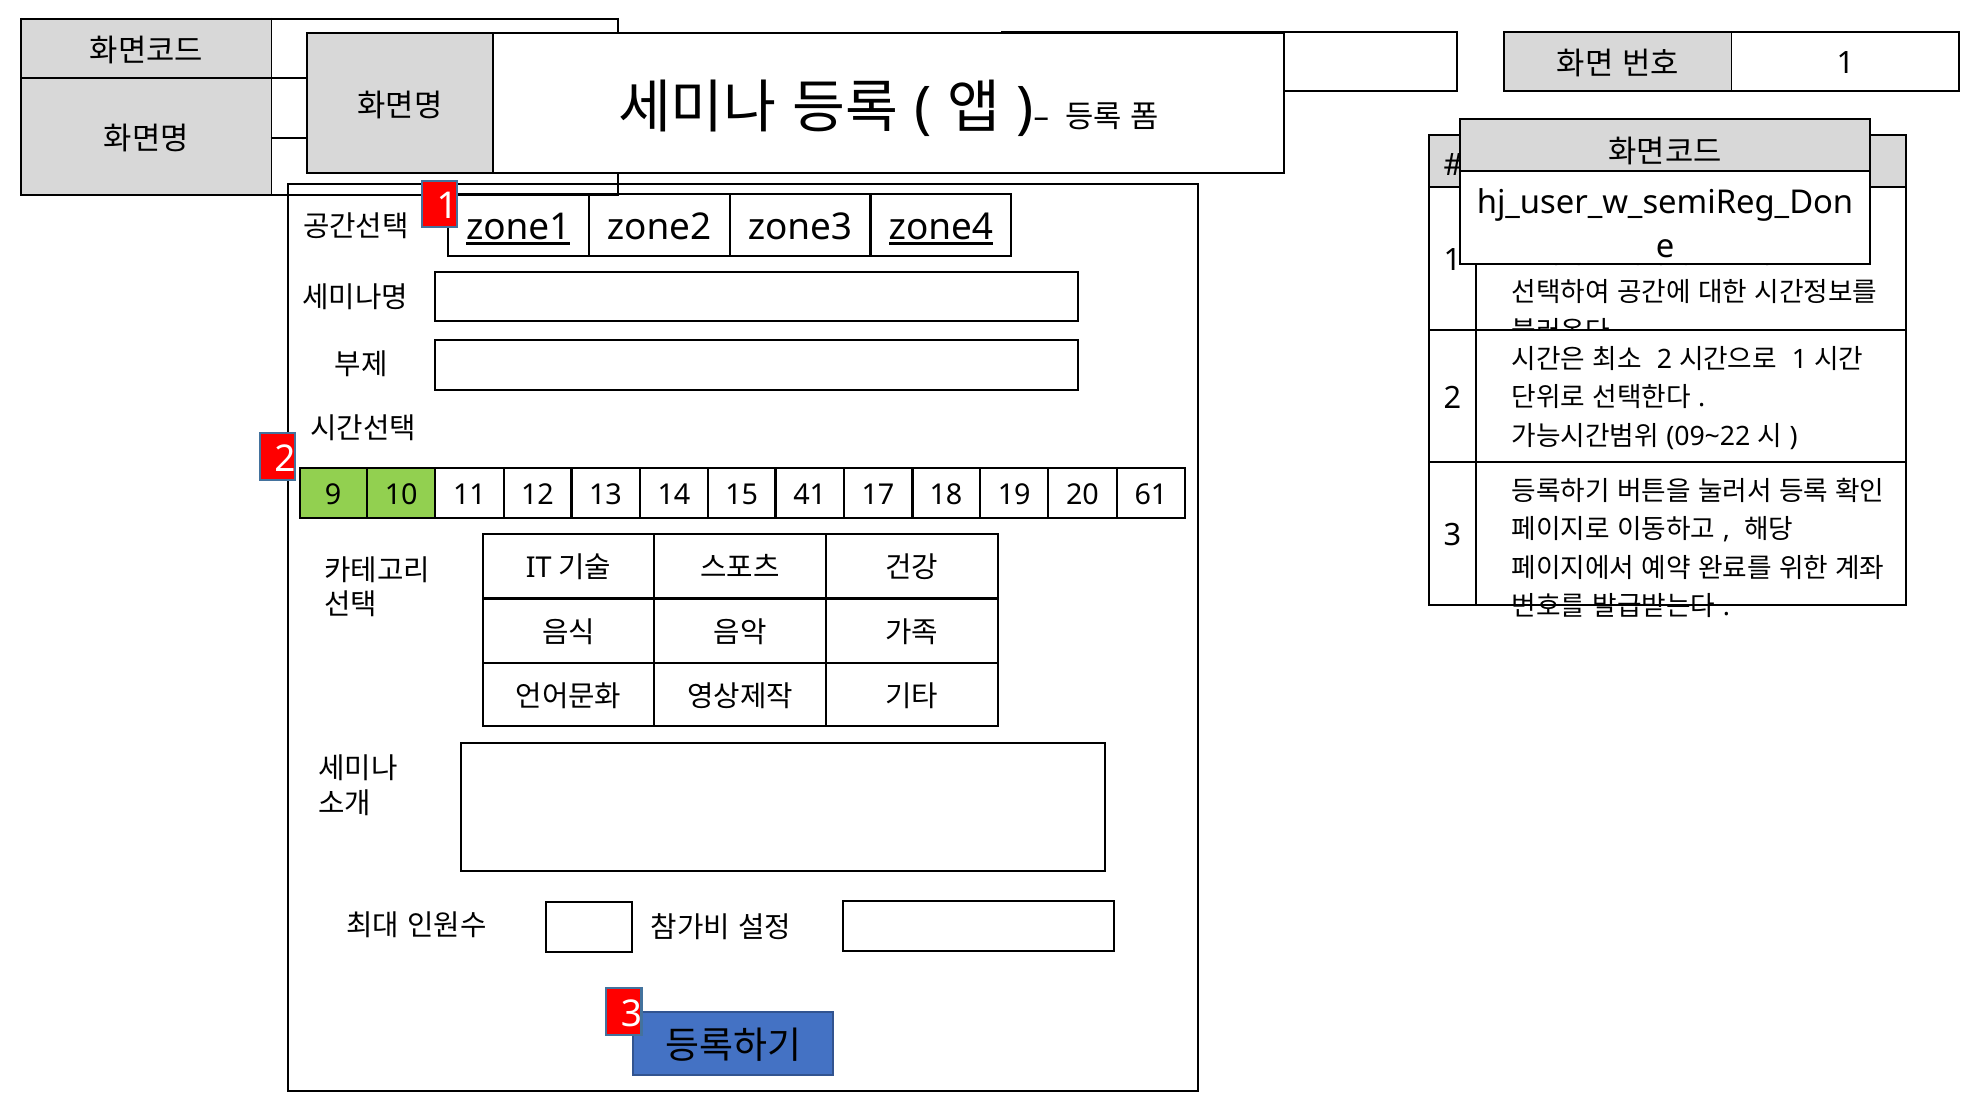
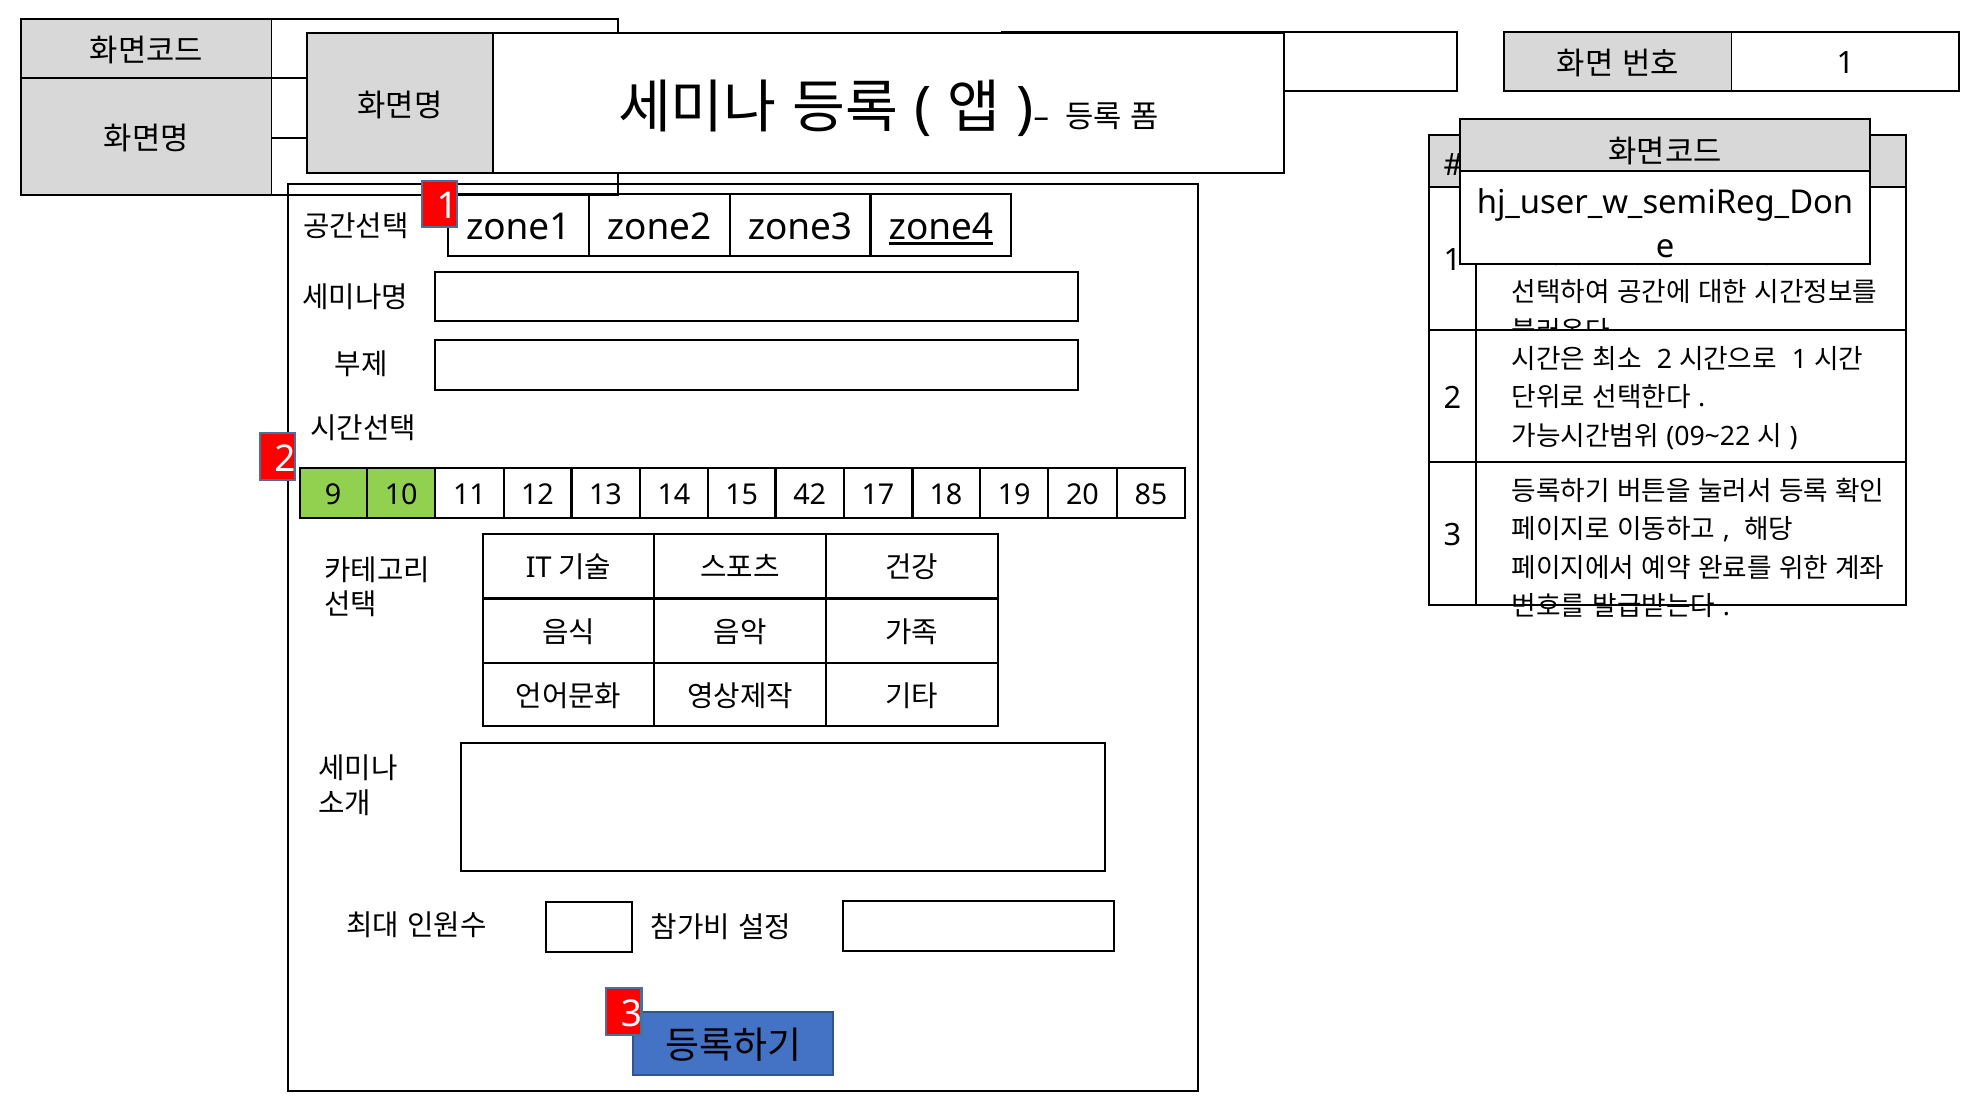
zone1 underline: present -> none
41: 41 -> 42
61: 61 -> 85
